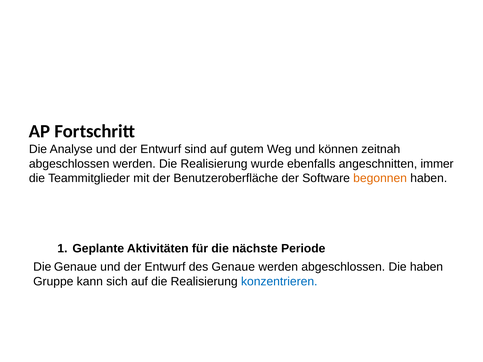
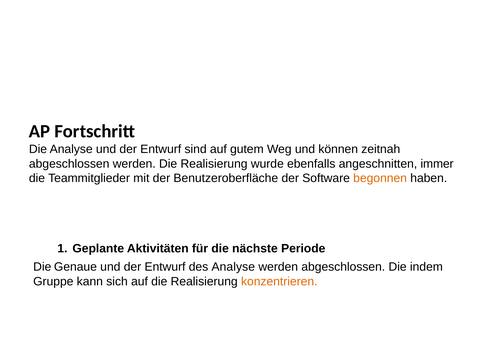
des Genaue: Genaue -> Analyse
Die haben: haben -> indem
konzentrieren colour: blue -> orange
